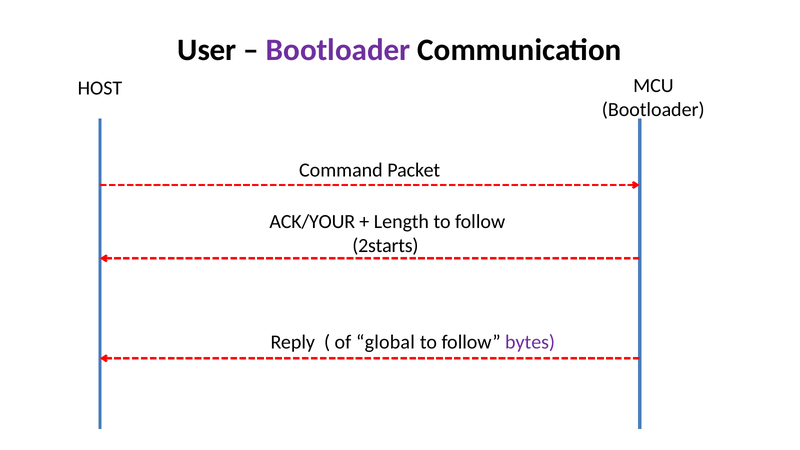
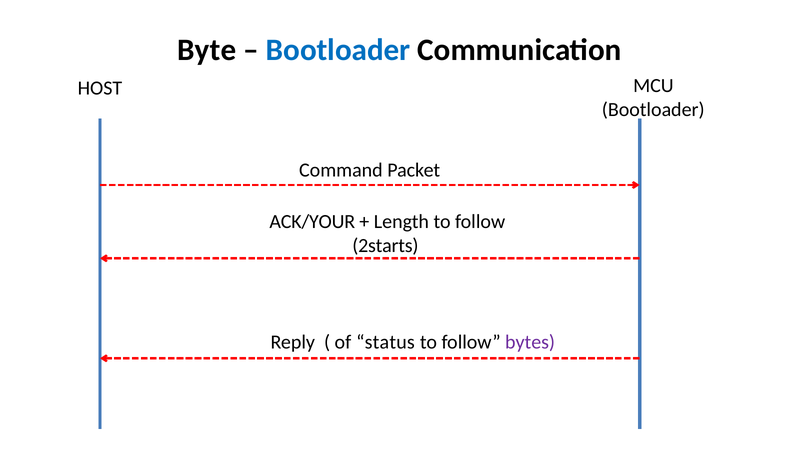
User: User -> Byte
Bootloader at (338, 50) colour: purple -> blue
global: global -> status
